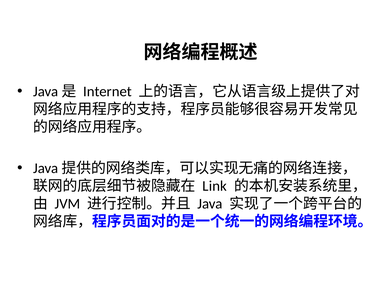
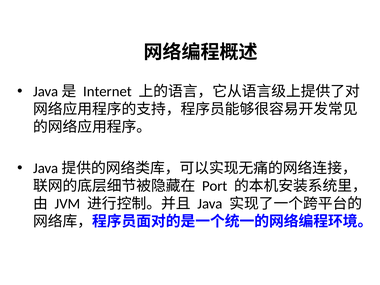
Link: Link -> Port
